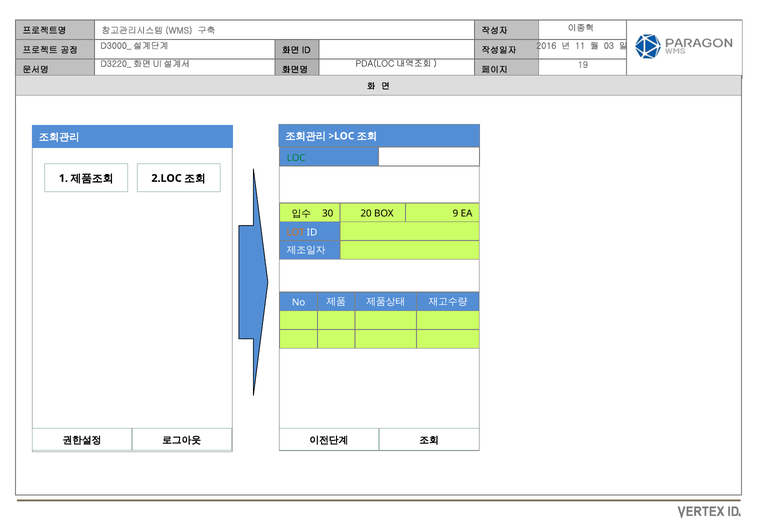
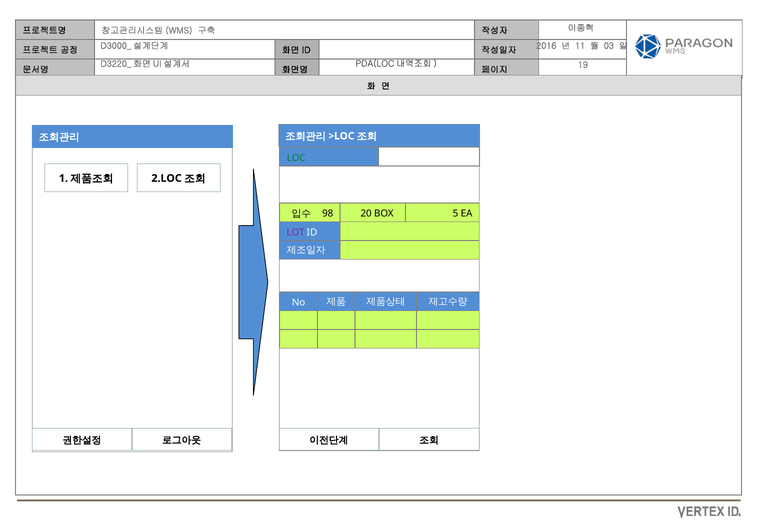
30: 30 -> 98
9: 9 -> 5
LOT colour: orange -> purple
